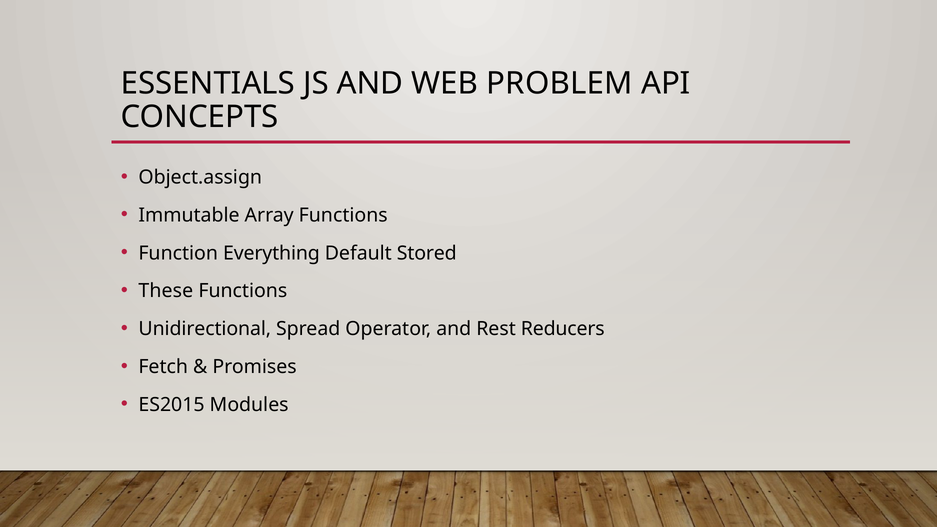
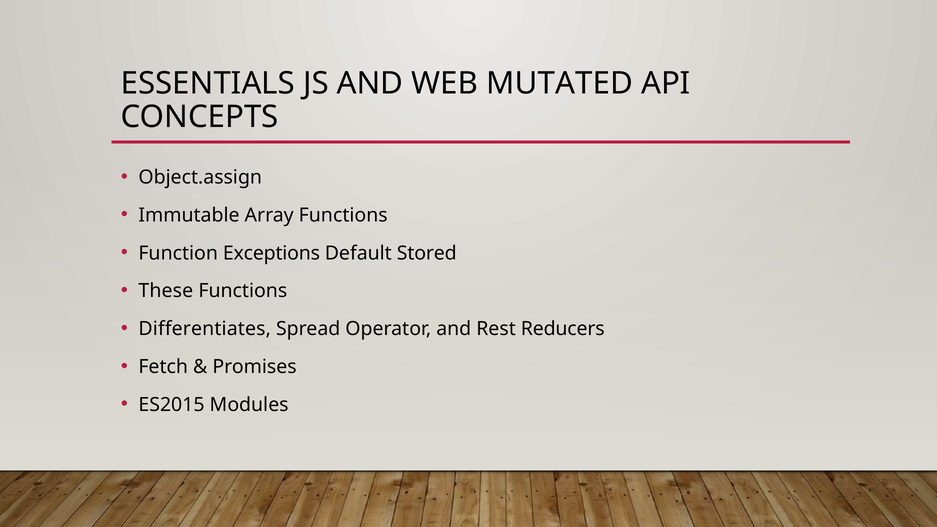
PROBLEM: PROBLEM -> MUTATED
Everything: Everything -> Exceptions
Unidirectional: Unidirectional -> Differentiates
